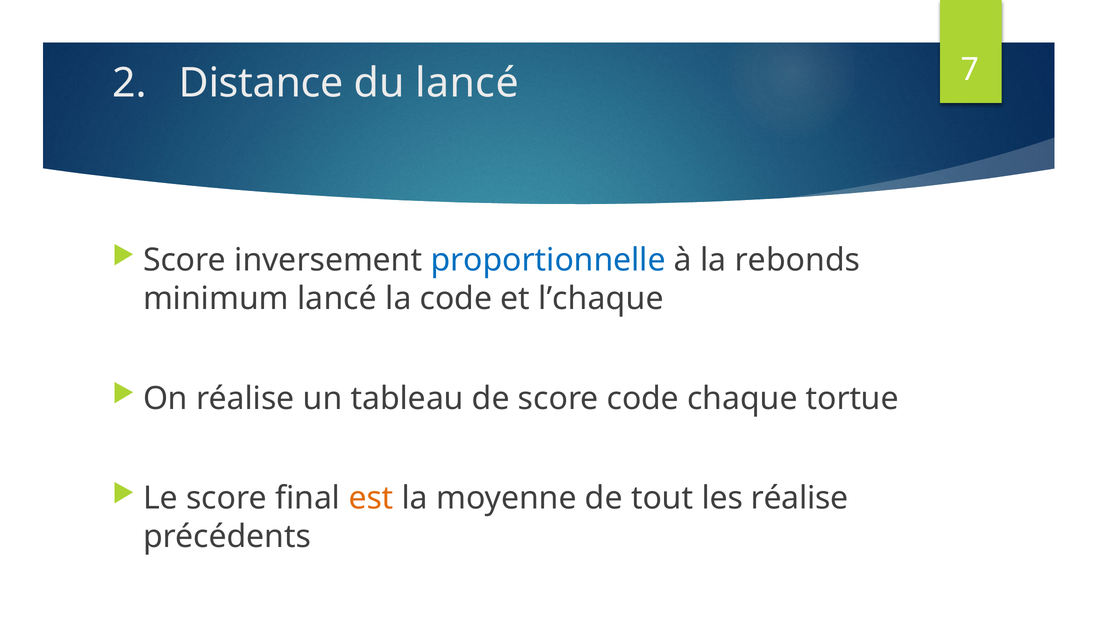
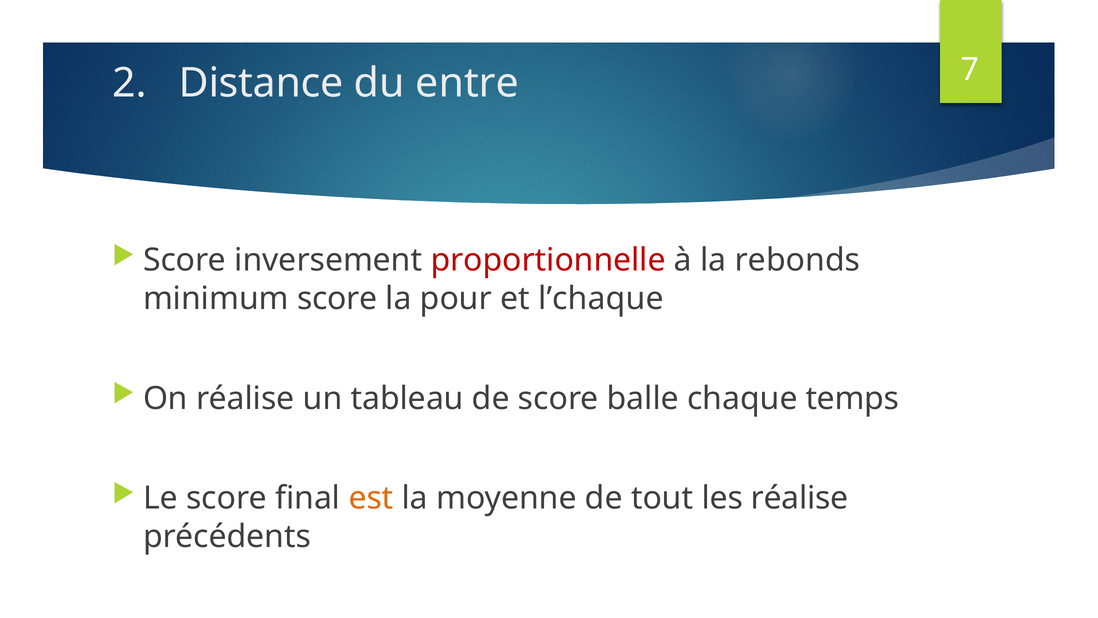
du lancé: lancé -> entre
proportionnelle colour: blue -> red
minimum lancé: lancé -> score
la code: code -> pour
score code: code -> balle
tortue: tortue -> temps
